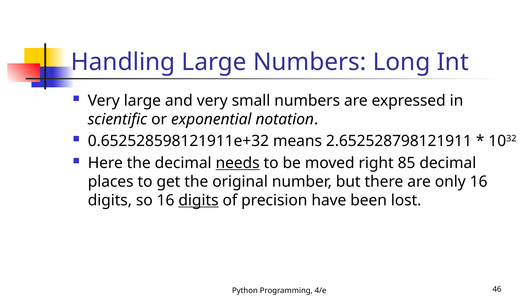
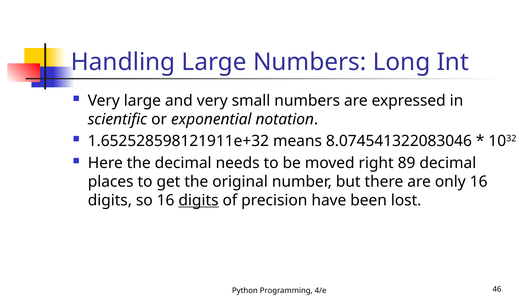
0.652528598121911e+32: 0.652528598121911e+32 -> 1.652528598121911e+32
2.652528798121911: 2.652528798121911 -> 8.074541322083046
needs underline: present -> none
85: 85 -> 89
